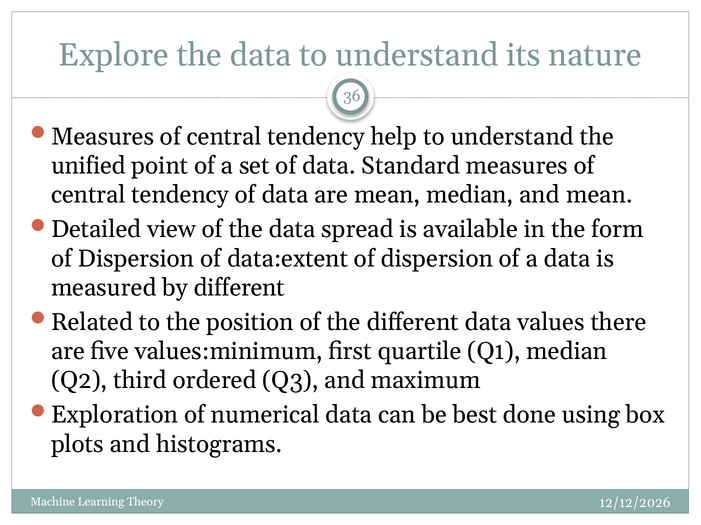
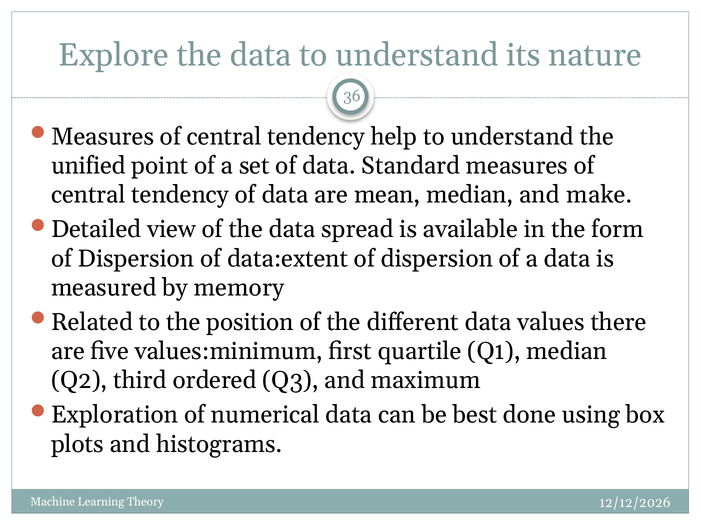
and mean: mean -> make
by different: different -> memory
